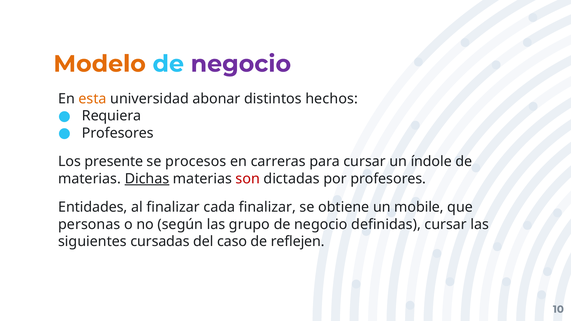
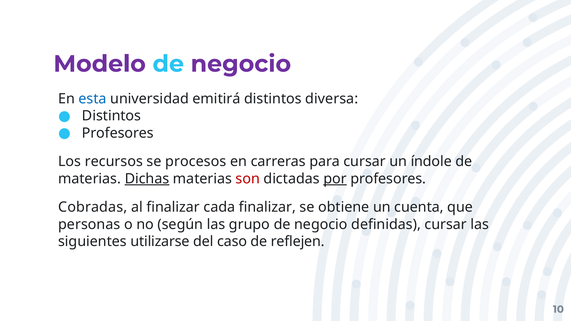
Modelo colour: orange -> purple
esta colour: orange -> blue
abonar: abonar -> emitirá
hechos: hechos -> diversa
Requiera at (112, 116): Requiera -> Distintos
presente: presente -> recursos
por underline: none -> present
Entidades: Entidades -> Cobradas
mobile: mobile -> cuenta
cursadas: cursadas -> utilizarse
